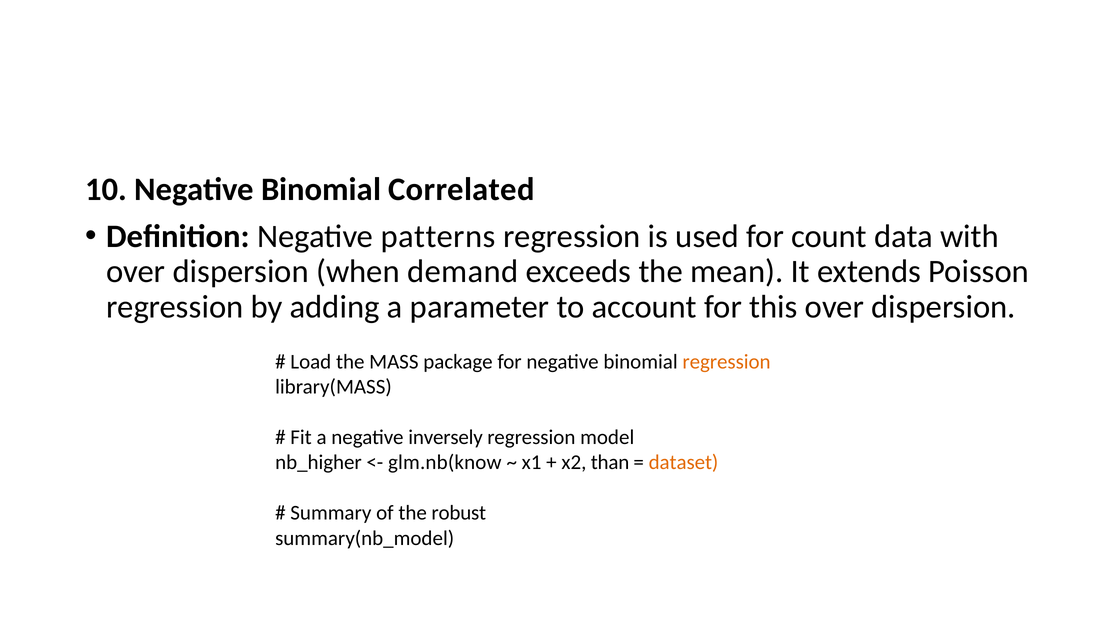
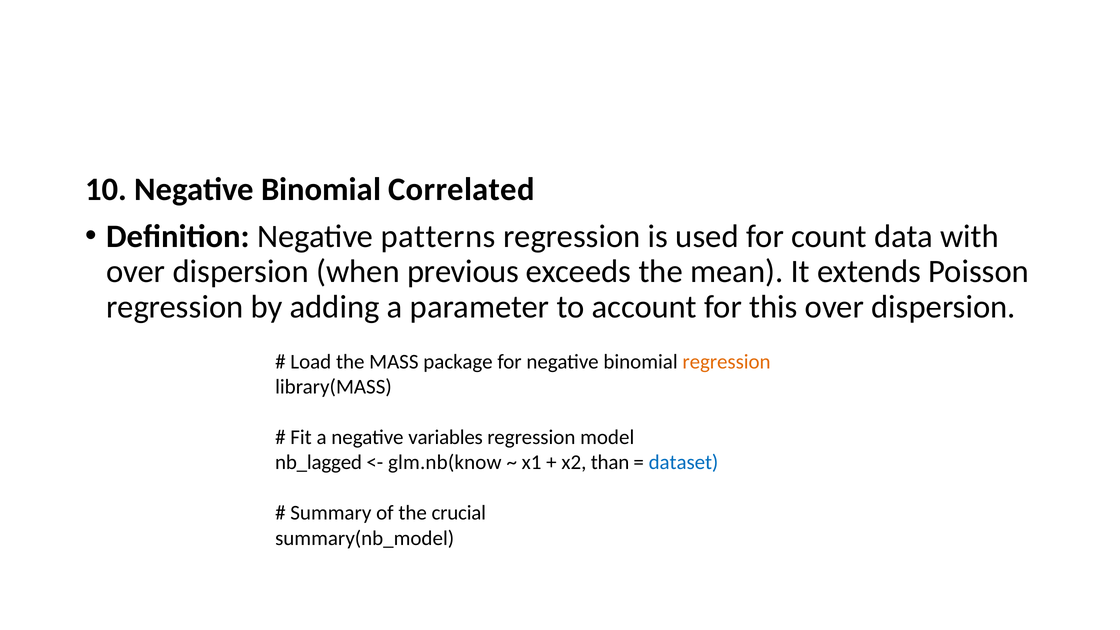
demand: demand -> previous
inversely: inversely -> variables
nb_higher: nb_higher -> nb_lagged
dataset colour: orange -> blue
robust: robust -> crucial
